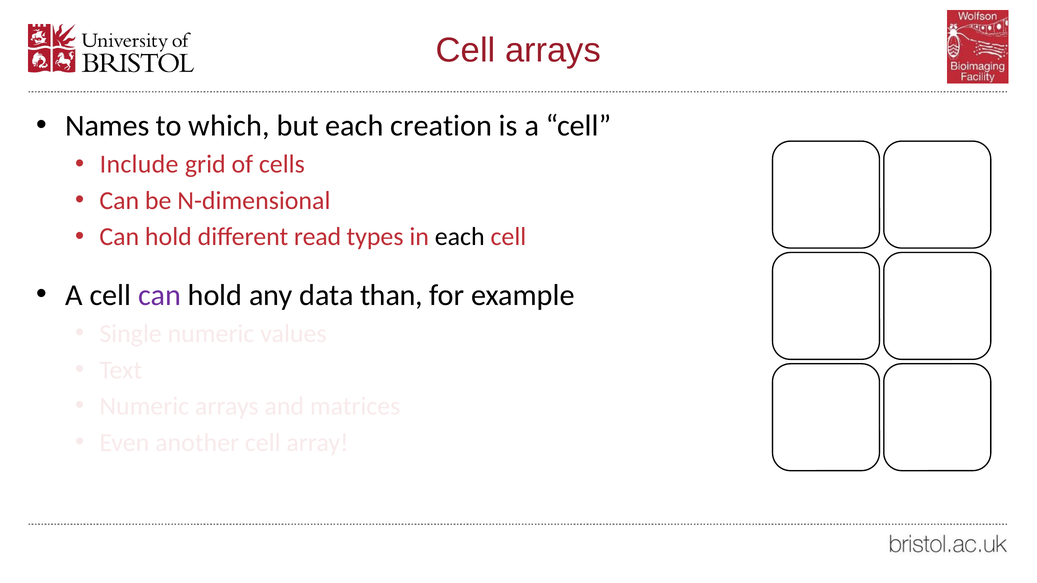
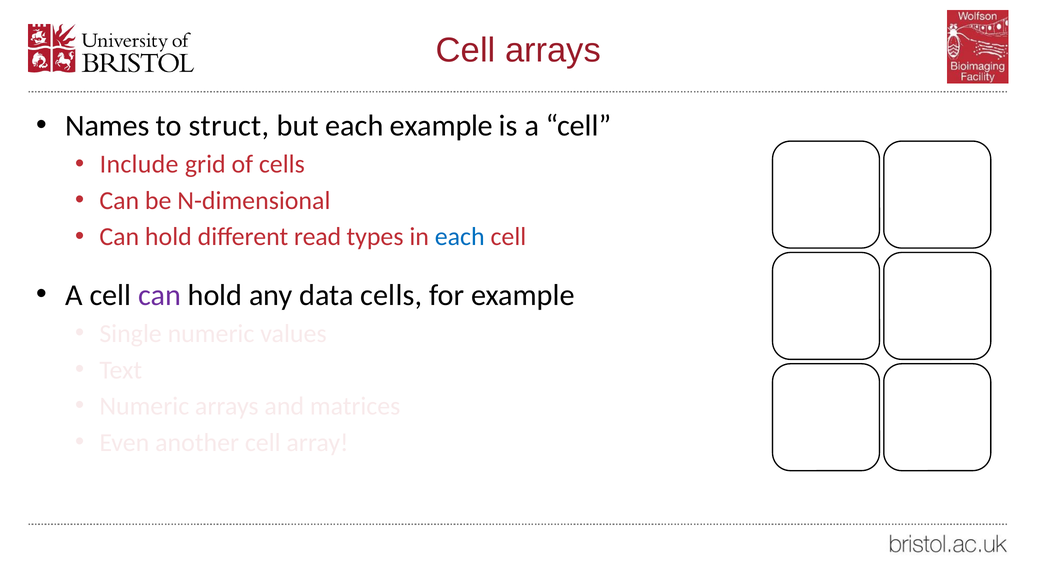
which: which -> struct
each creation: creation -> example
each at (460, 237) colour: black -> blue
data than: than -> cells
